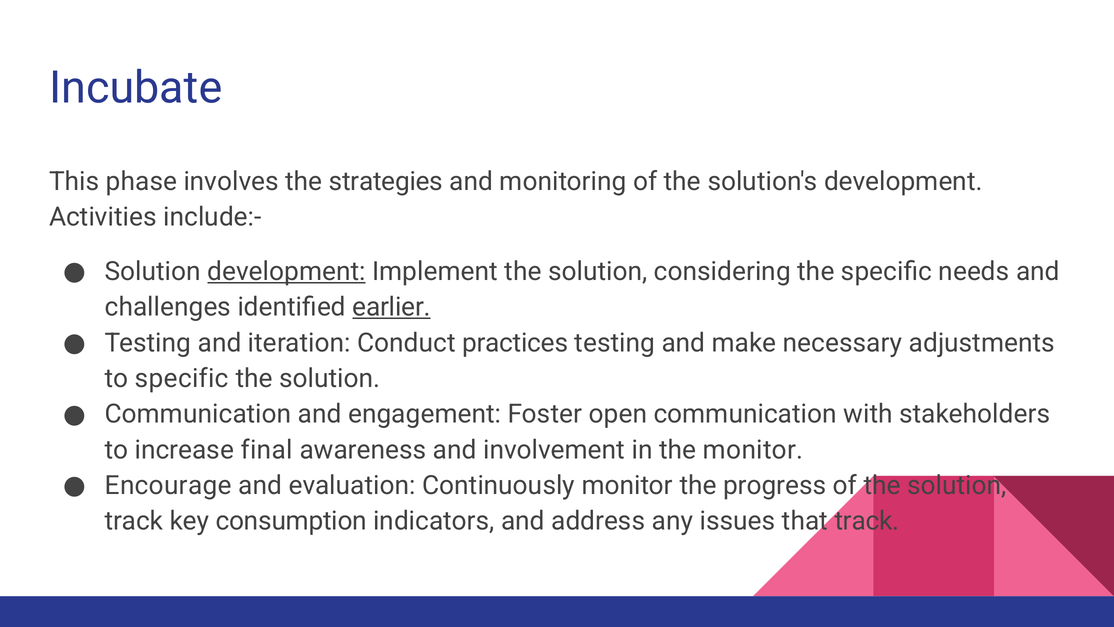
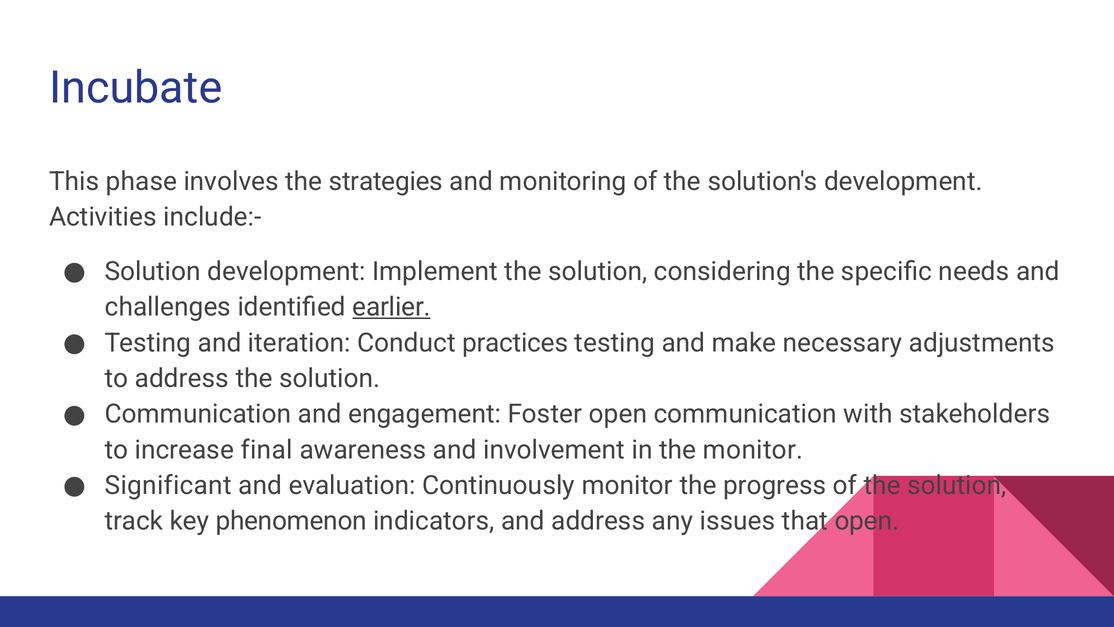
development at (287, 271) underline: present -> none
to specific: specific -> address
Encourage: Encourage -> Significant
consumption: consumption -> phenomenon
that track: track -> open
